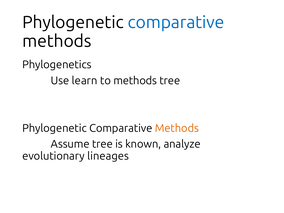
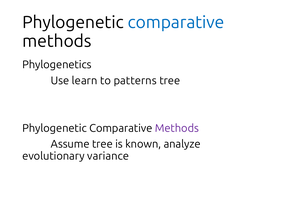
to methods: methods -> patterns
Methods at (177, 128) colour: orange -> purple
lineages: lineages -> variance
